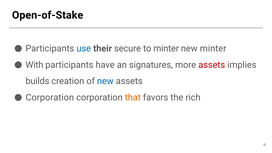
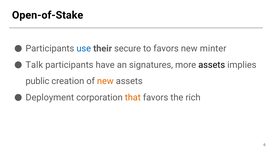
to minter: minter -> favors
With: With -> Talk
assets at (212, 65) colour: red -> black
builds: builds -> public
new at (105, 81) colour: blue -> orange
Corporation at (50, 97): Corporation -> Deployment
